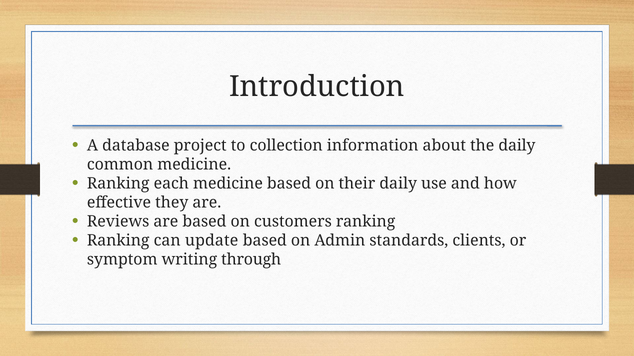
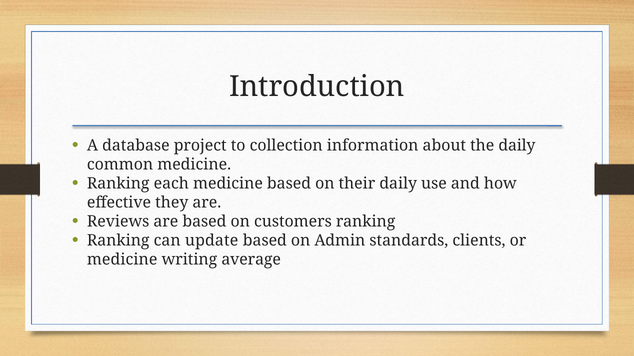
symptom at (122, 260): symptom -> medicine
through: through -> average
